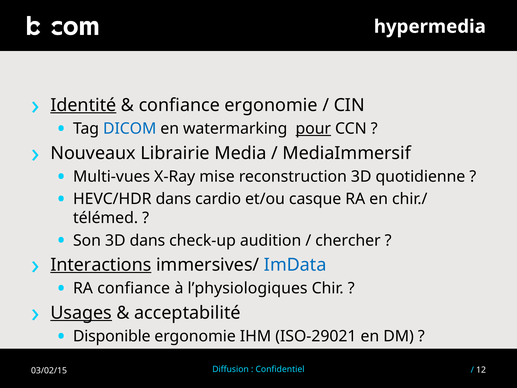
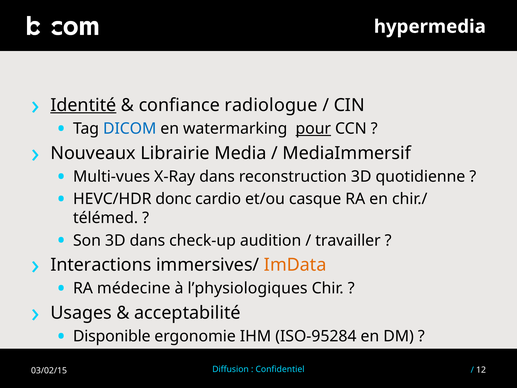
confiance ergonomie: ergonomie -> radiologue
X-Ray mise: mise -> dans
HEVC/HDR dans: dans -> donc
chercher: chercher -> travailler
Interactions underline: present -> none
ImData colour: blue -> orange
RA confiance: confiance -> médecine
Usages underline: present -> none
ISO-29021: ISO-29021 -> ISO-95284
